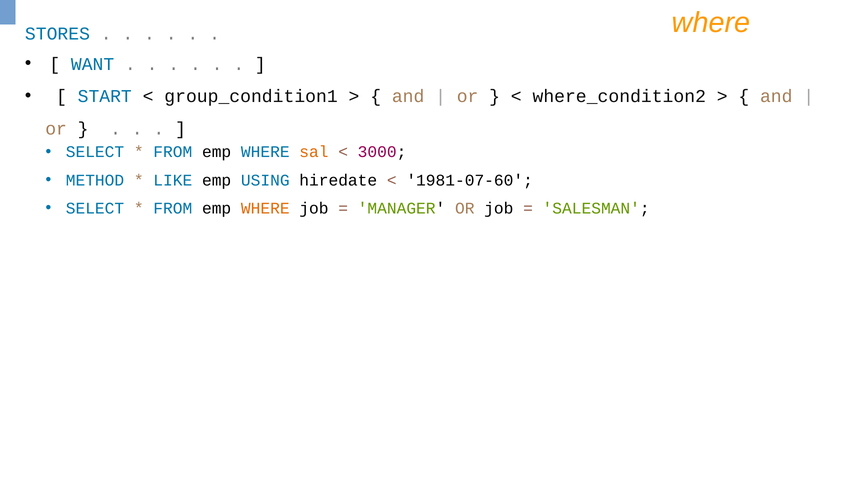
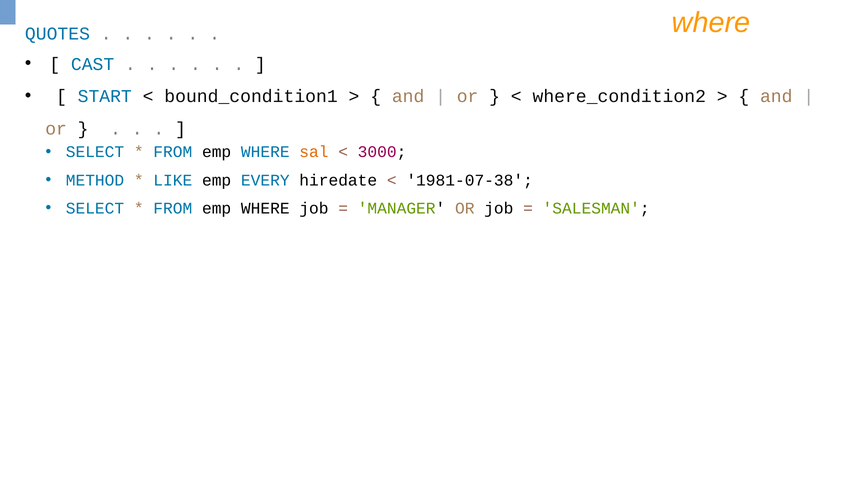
STORES: STORES -> QUOTES
WANT: WANT -> CAST
group_condition1: group_condition1 -> bound_condition1
USING: USING -> EVERY
1981-07-60: 1981-07-60 -> 1981-07-38
WHERE at (265, 208) colour: orange -> black
